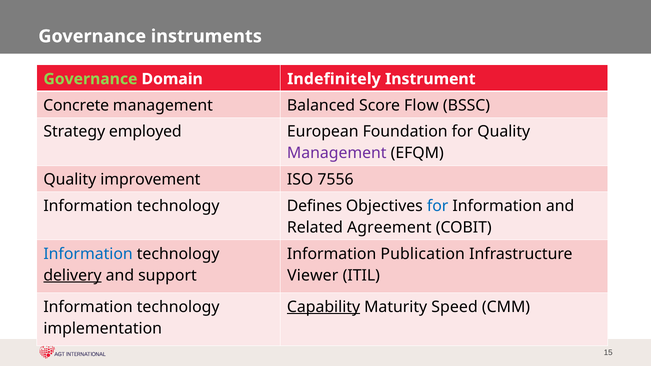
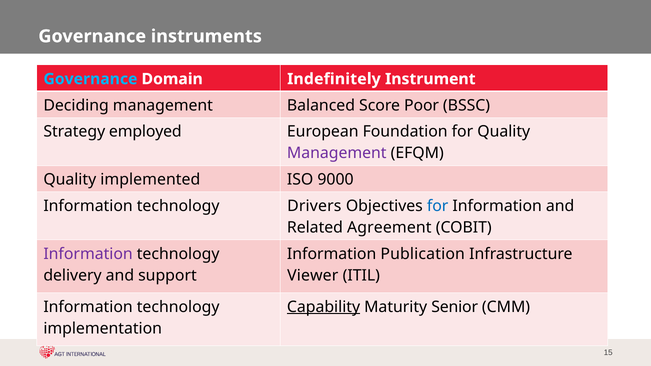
Governance at (90, 79) colour: light green -> light blue
Concrete: Concrete -> Deciding
Flow: Flow -> Poor
improvement: improvement -> implemented
7556: 7556 -> 9000
Defines: Defines -> Drivers
Information at (88, 254) colour: blue -> purple
delivery underline: present -> none
Speed: Speed -> Senior
